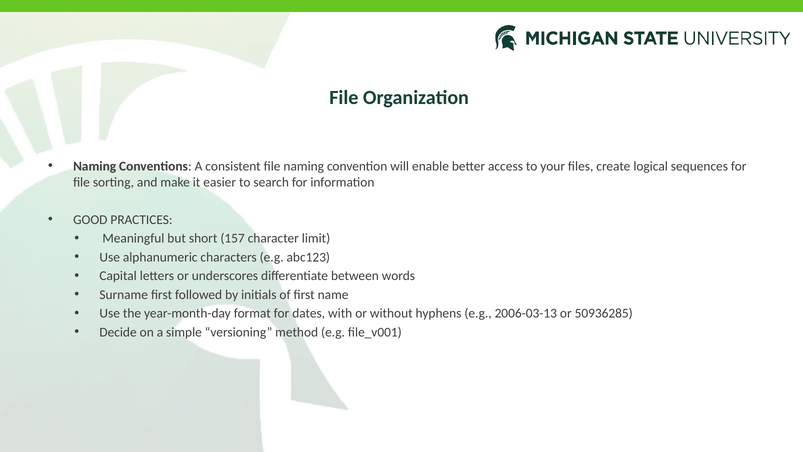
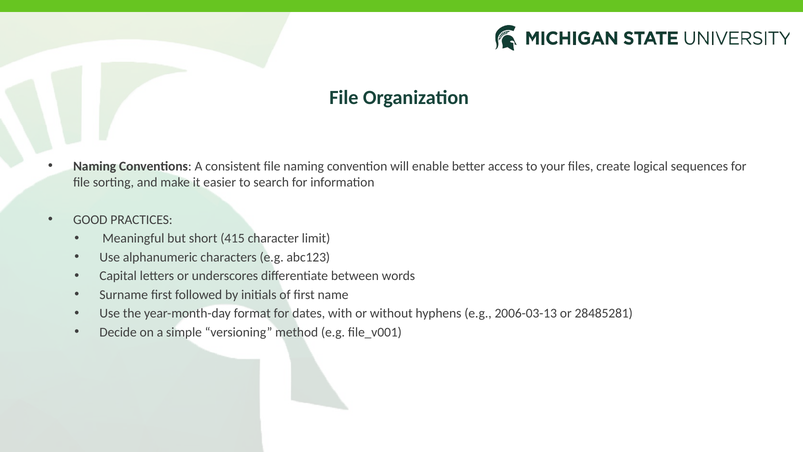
157: 157 -> 415
50936285: 50936285 -> 28485281
